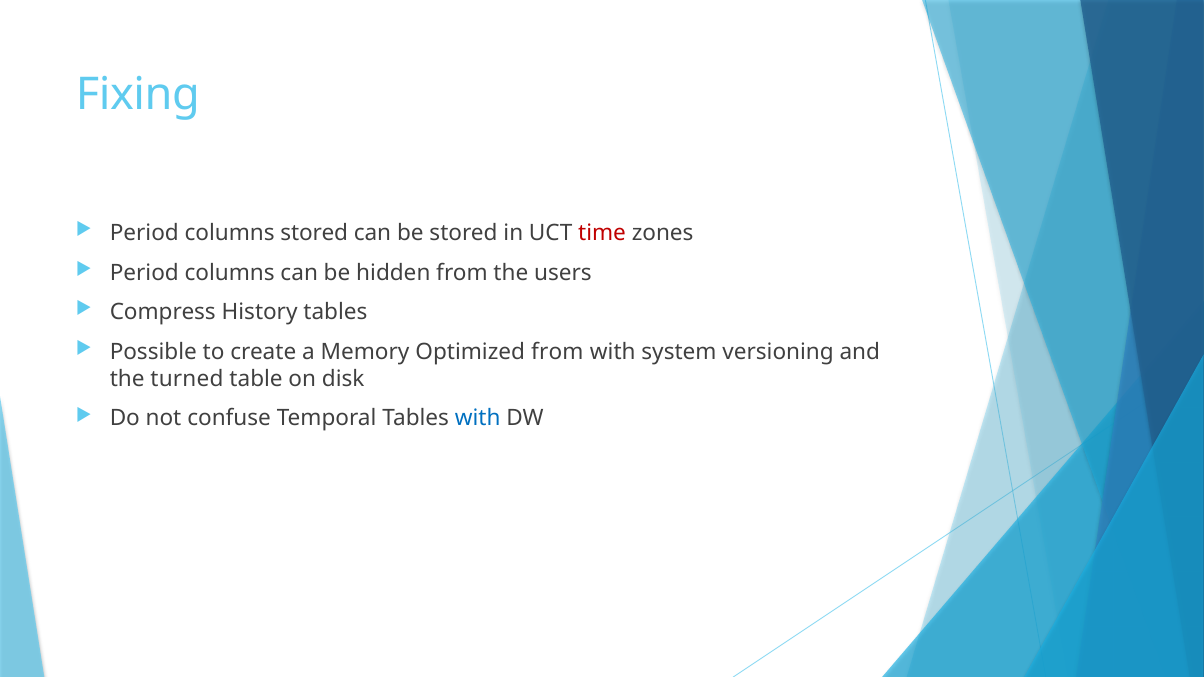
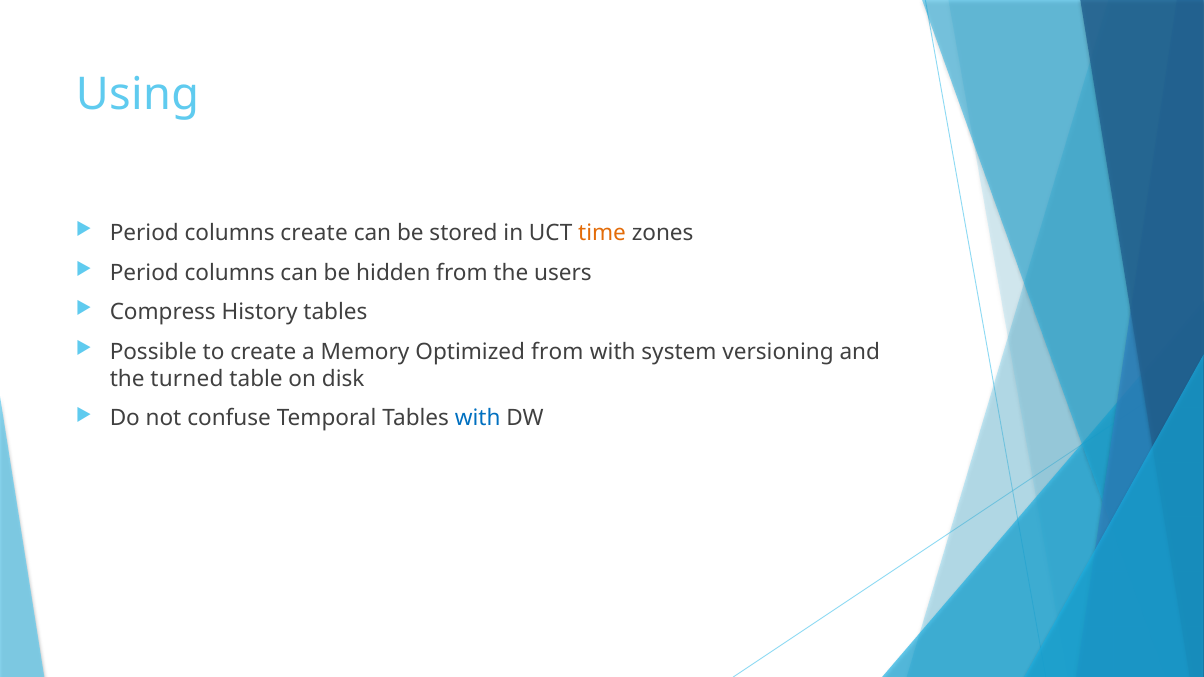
Fixing: Fixing -> Using
columns stored: stored -> create
time colour: red -> orange
